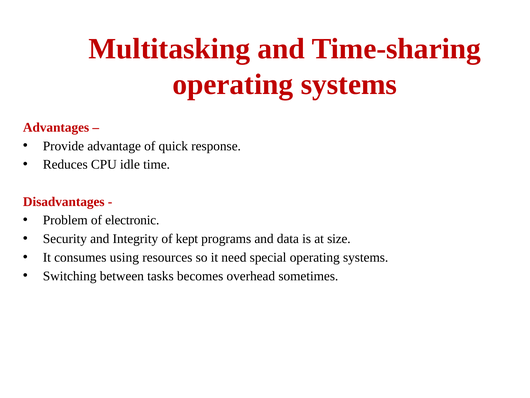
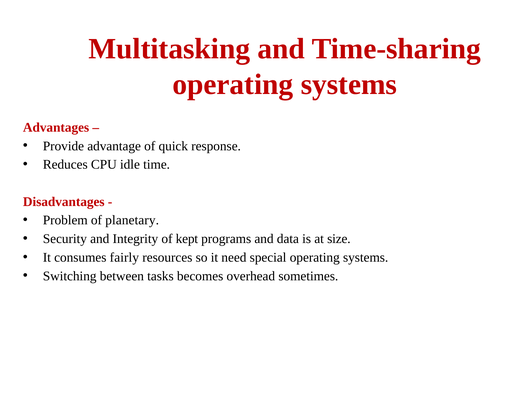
electronic: electronic -> planetary
using: using -> fairly
